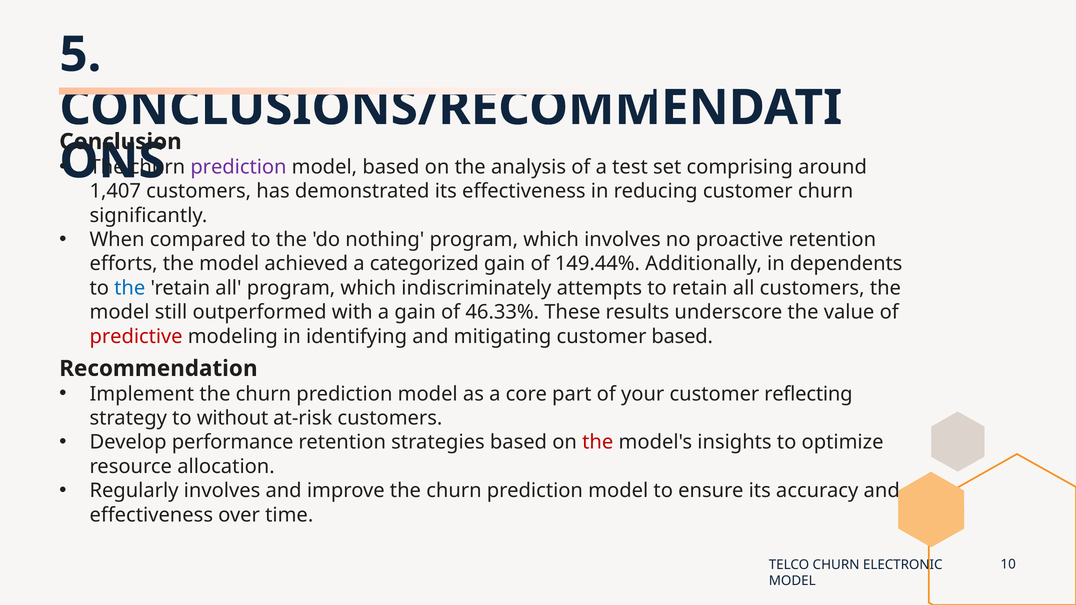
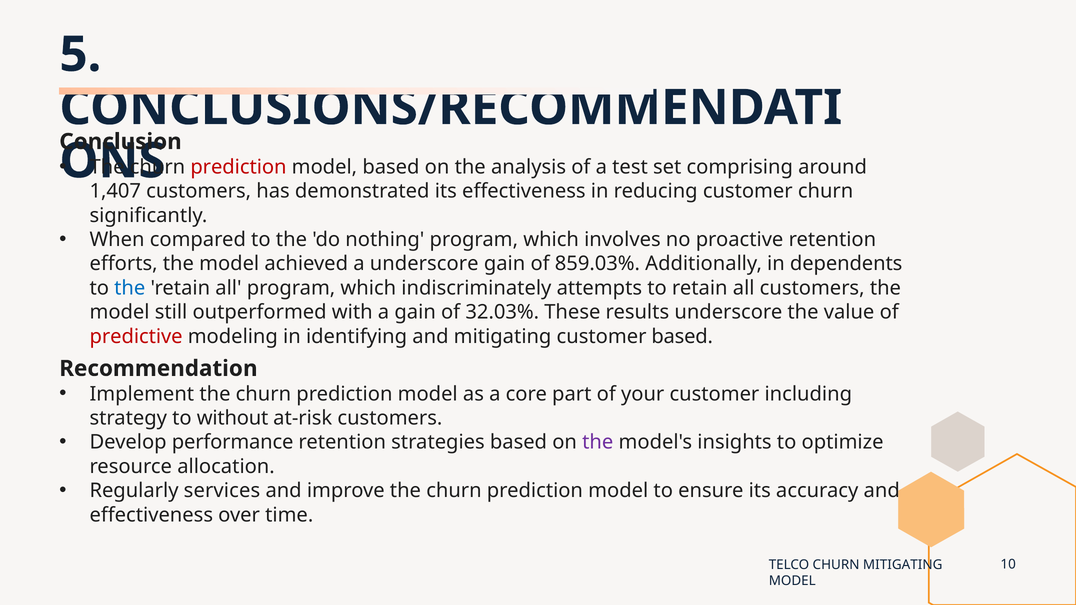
prediction at (238, 167) colour: purple -> red
a categorized: categorized -> underscore
149.44%: 149.44% -> 859.03%
46.33%: 46.33% -> 32.03%
reflecting: reflecting -> including
the at (598, 442) colour: red -> purple
Regularly involves: involves -> services
CHURN ELECTRONIC: ELECTRONIC -> MITIGATING
